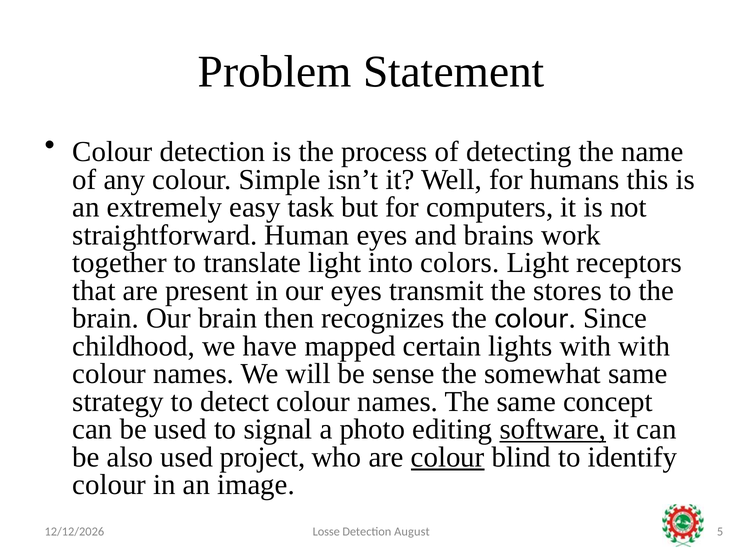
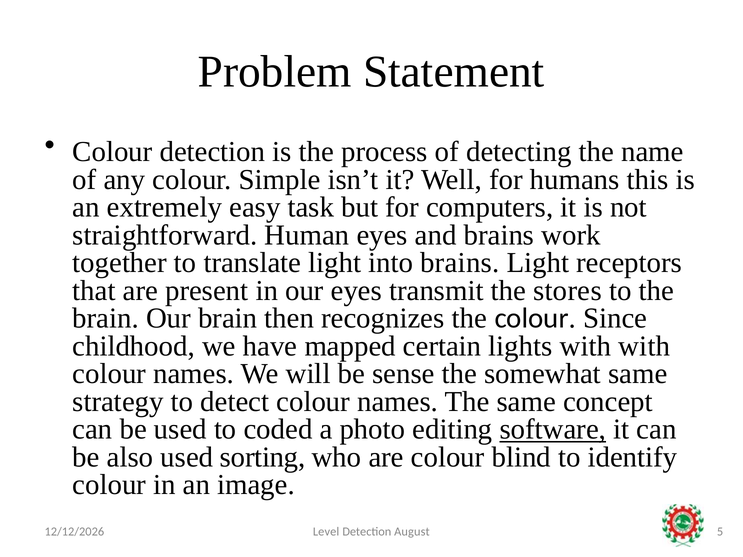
into colors: colors -> brains
signal: signal -> coded
project: project -> sorting
colour at (448, 457) underline: present -> none
Losse: Losse -> Level
